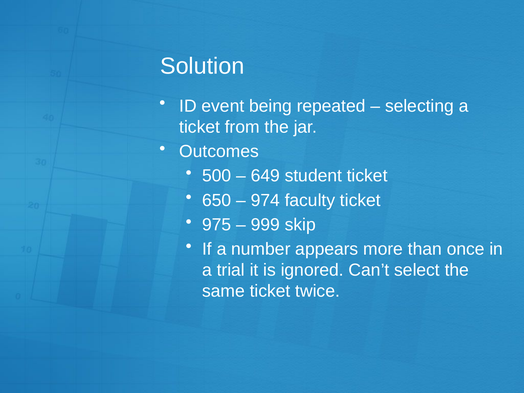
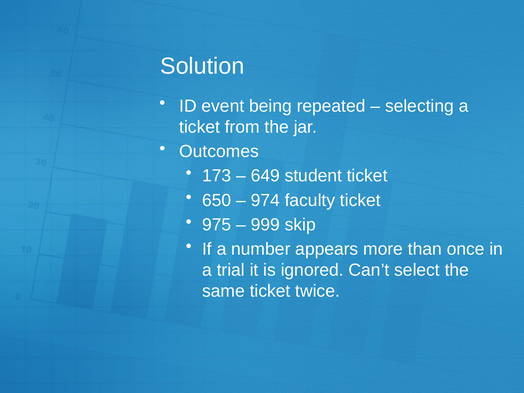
500: 500 -> 173
